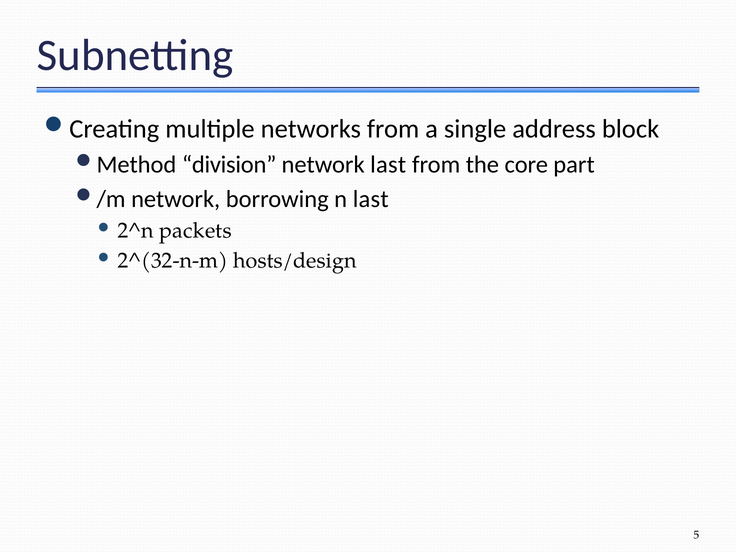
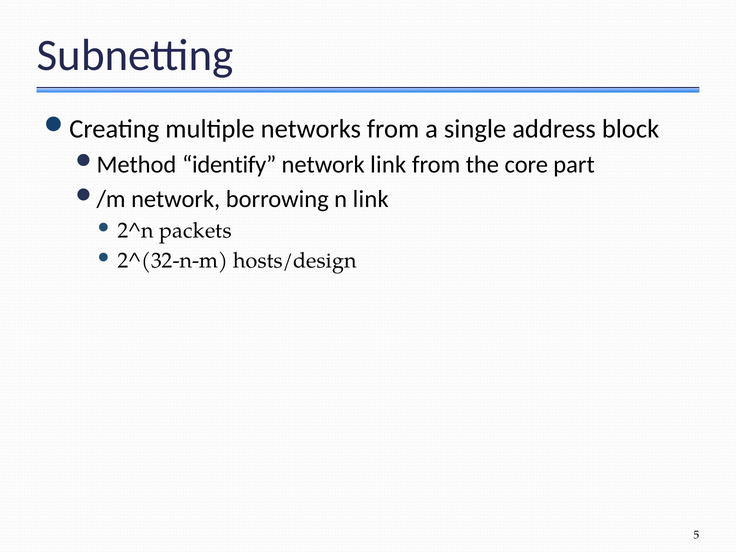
division: division -> identify
network last: last -> link
n last: last -> link
